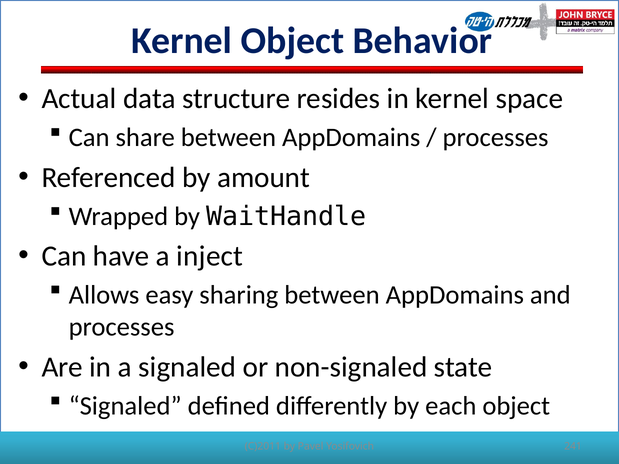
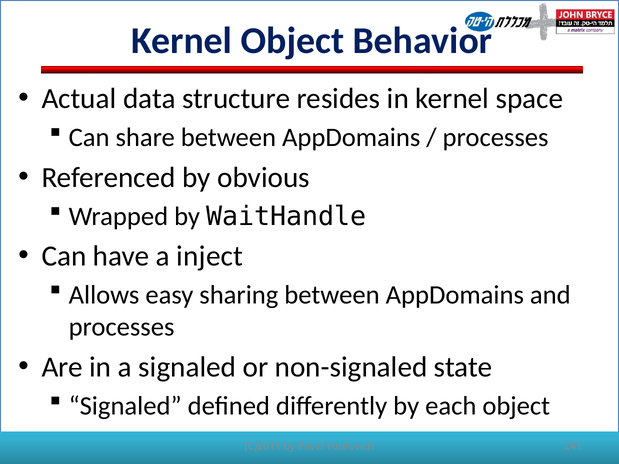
amount: amount -> obvious
